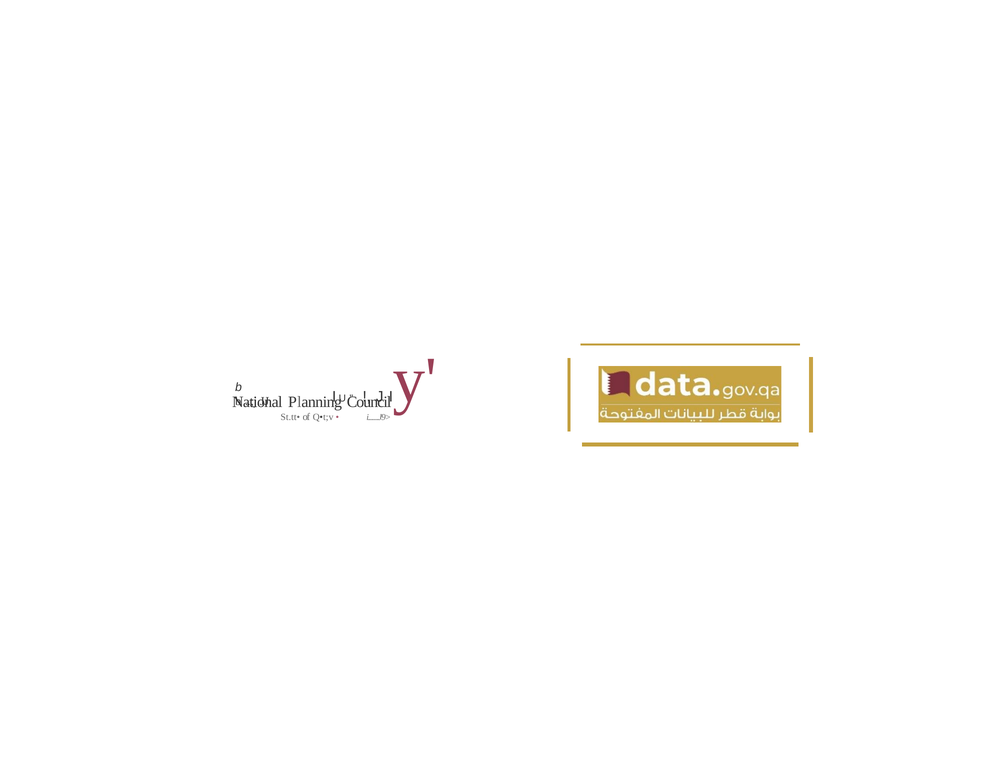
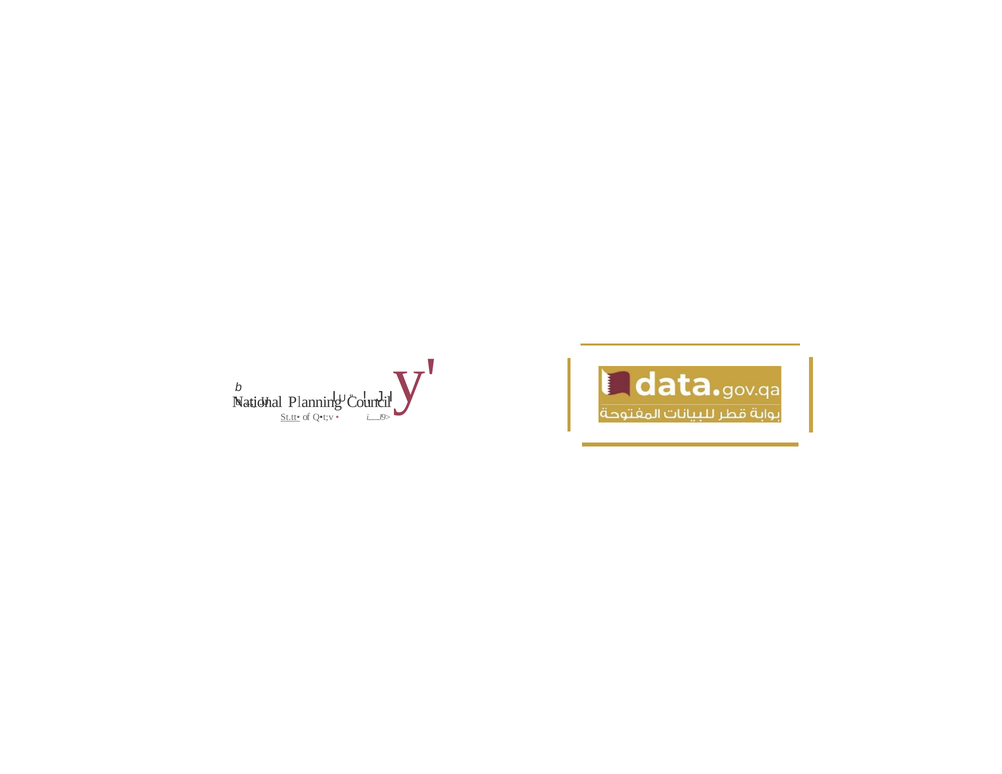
St.tt• underline: none -> present
